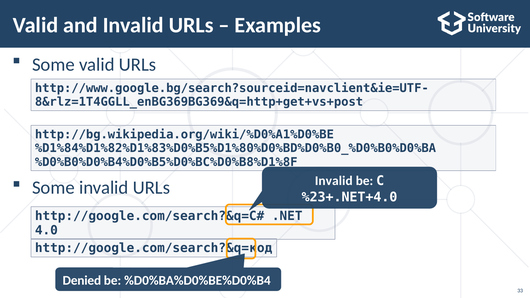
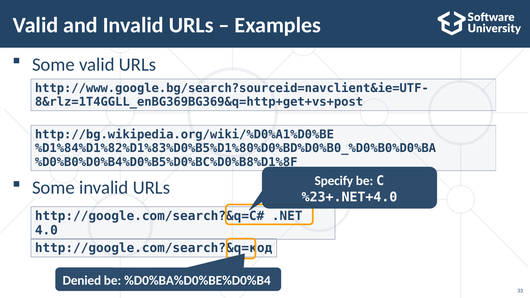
Invalid at (334, 181): Invalid -> Specify
